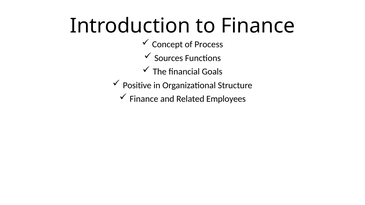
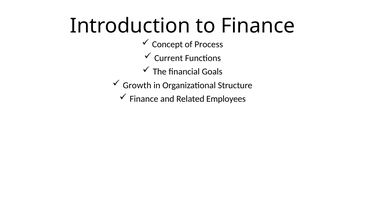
Sources: Sources -> Current
Positive: Positive -> Growth
